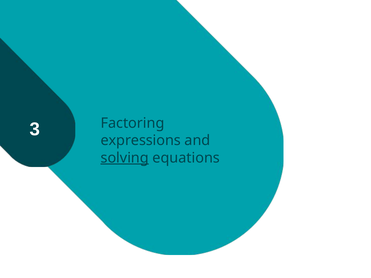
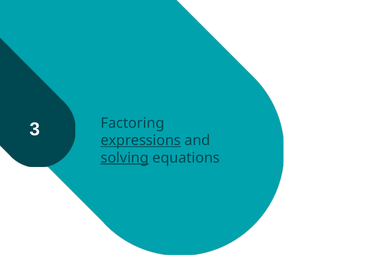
expressions underline: none -> present
